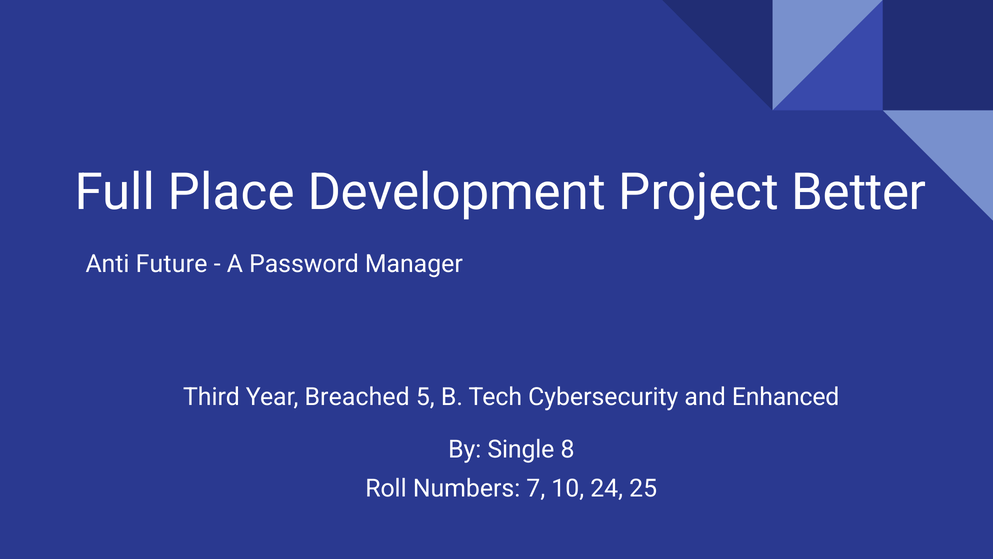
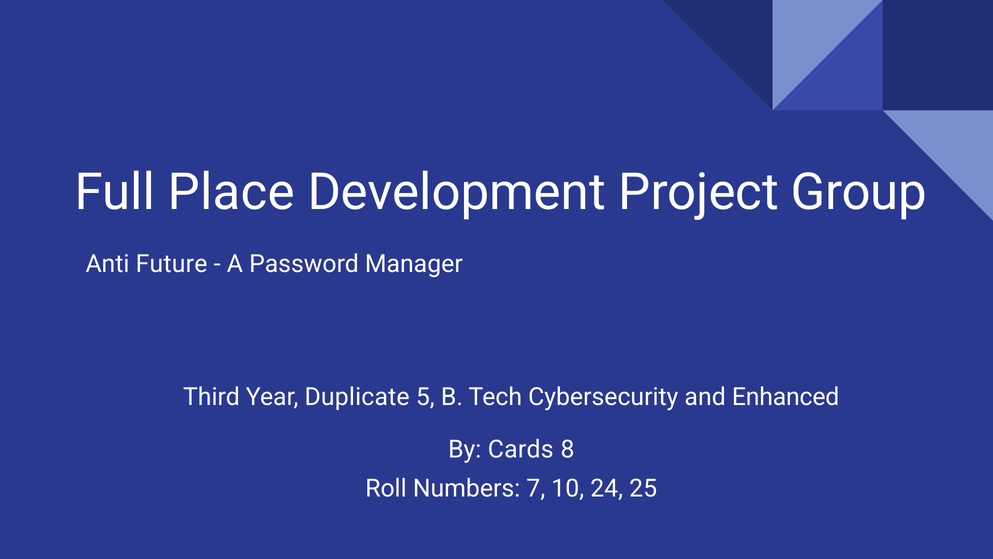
Better: Better -> Group
Breached: Breached -> Duplicate
Single: Single -> Cards
